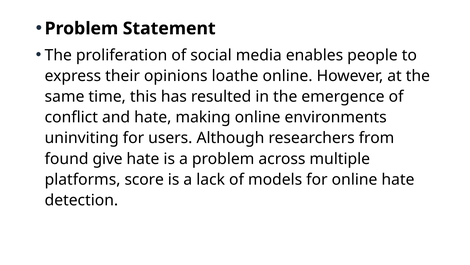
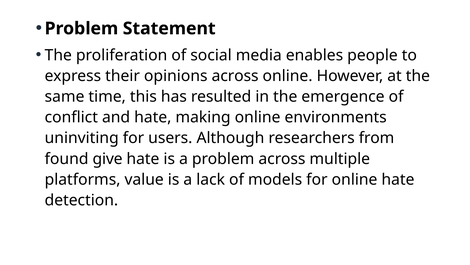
opinions loathe: loathe -> across
score: score -> value
